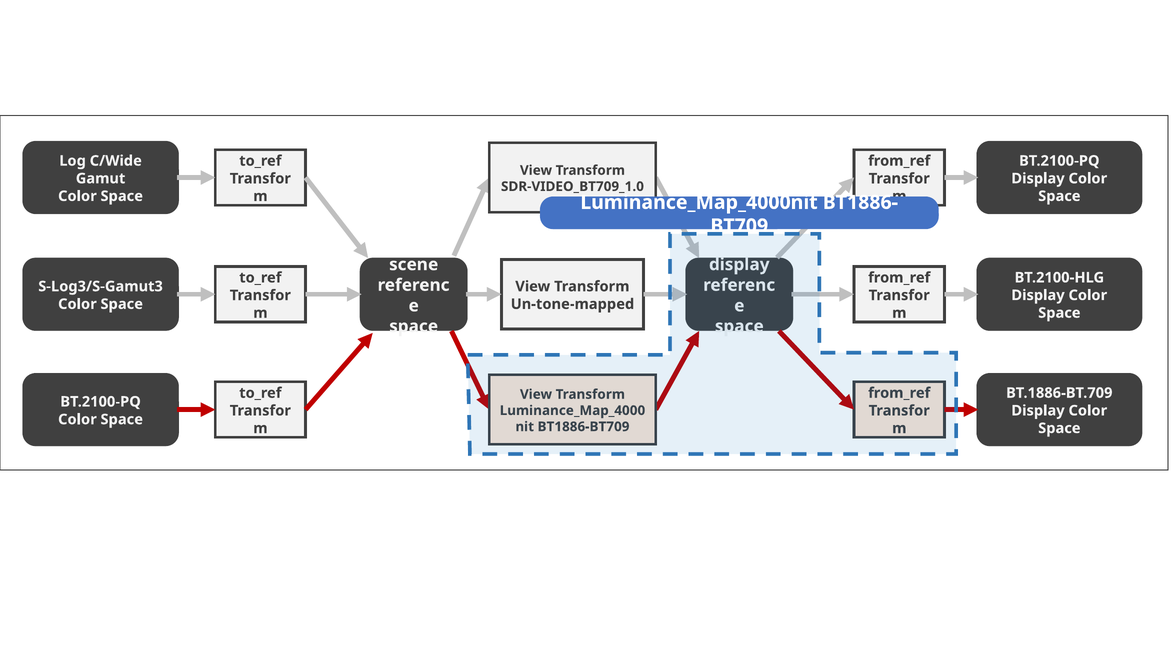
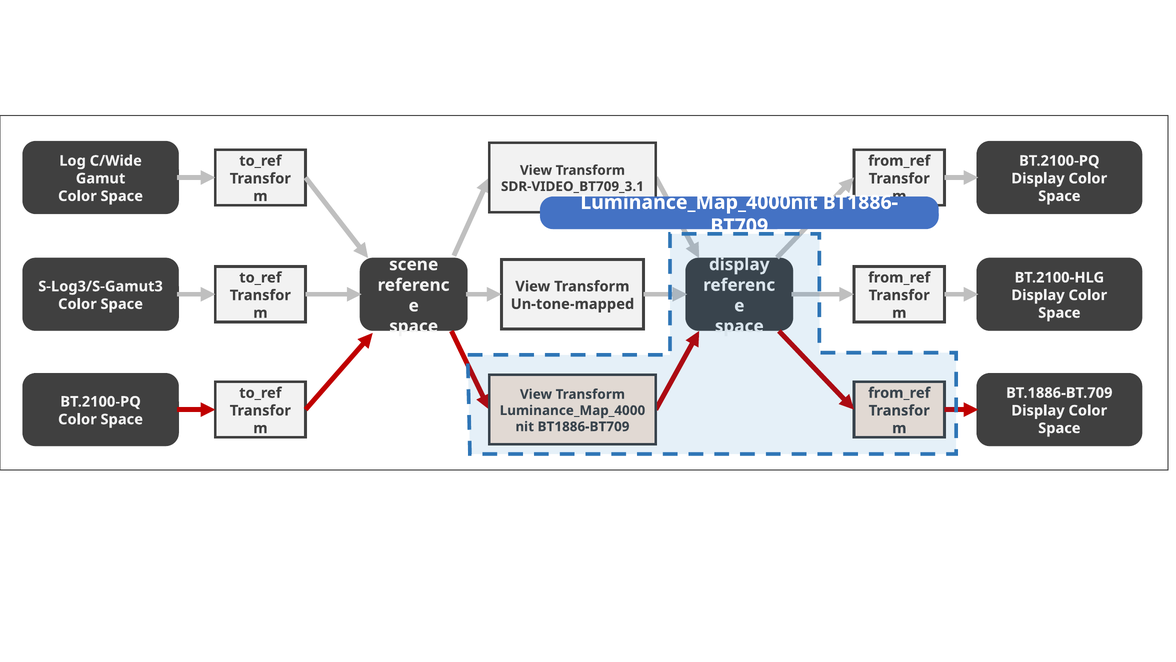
SDR-VIDEO_BT709_1.0: SDR-VIDEO_BT709_1.0 -> SDR-VIDEO_BT709_3.1
